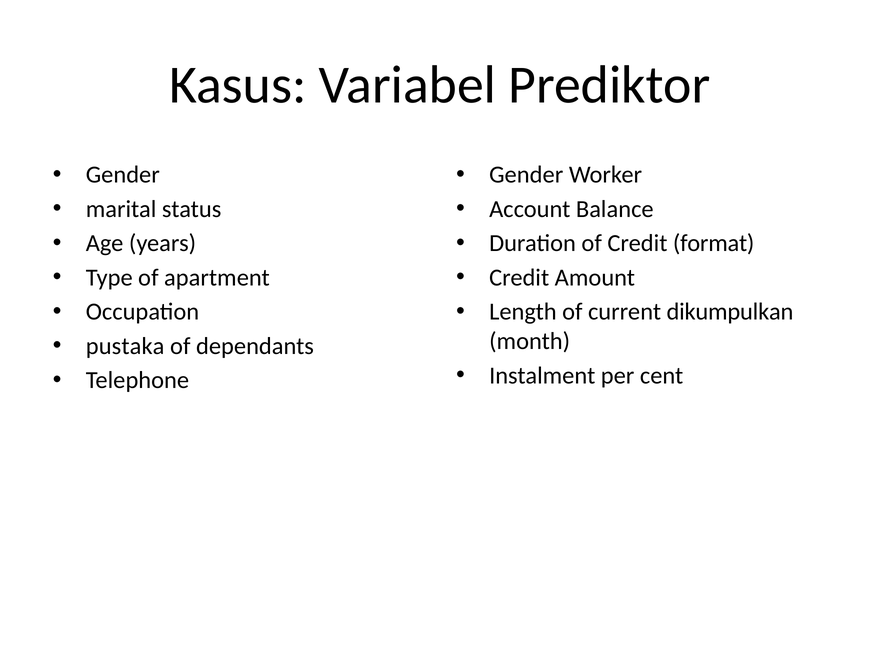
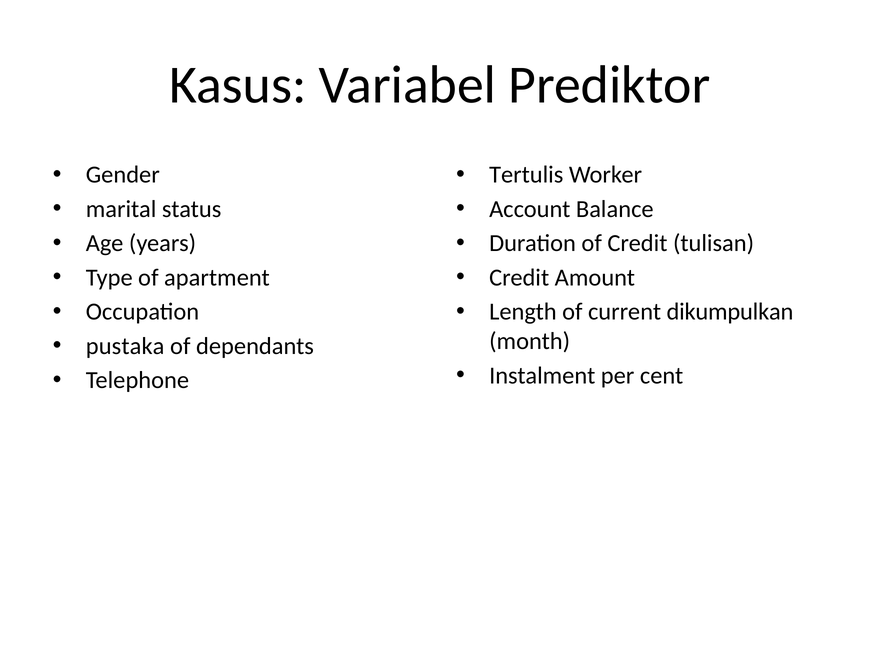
Gender at (526, 175): Gender -> Tertulis
format: format -> tulisan
